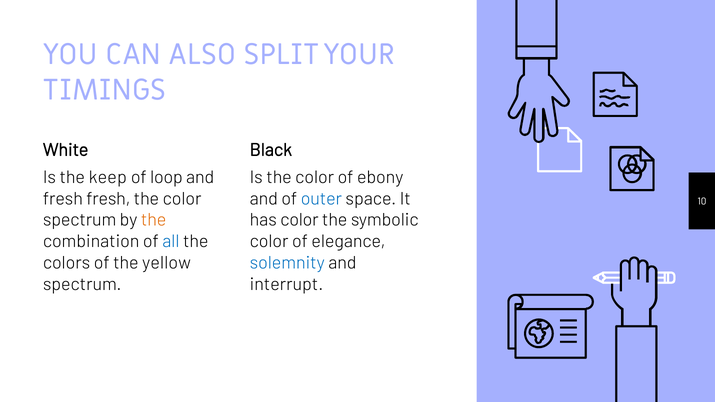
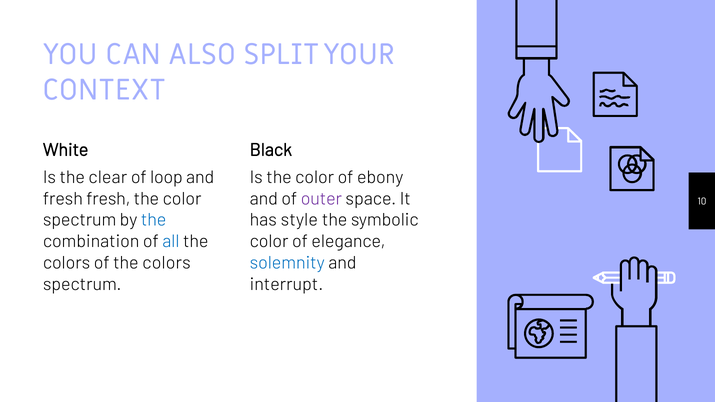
TIMINGS: TIMINGS -> CONTEXT
keep: keep -> clear
outer colour: blue -> purple
the at (154, 220) colour: orange -> blue
has color: color -> style
of the yellow: yellow -> colors
